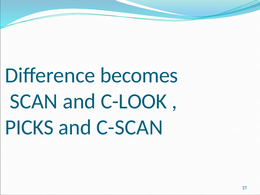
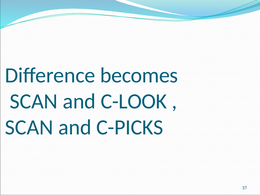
PICKS at (29, 127): PICKS -> SCAN
C-SCAN: C-SCAN -> C-PICKS
